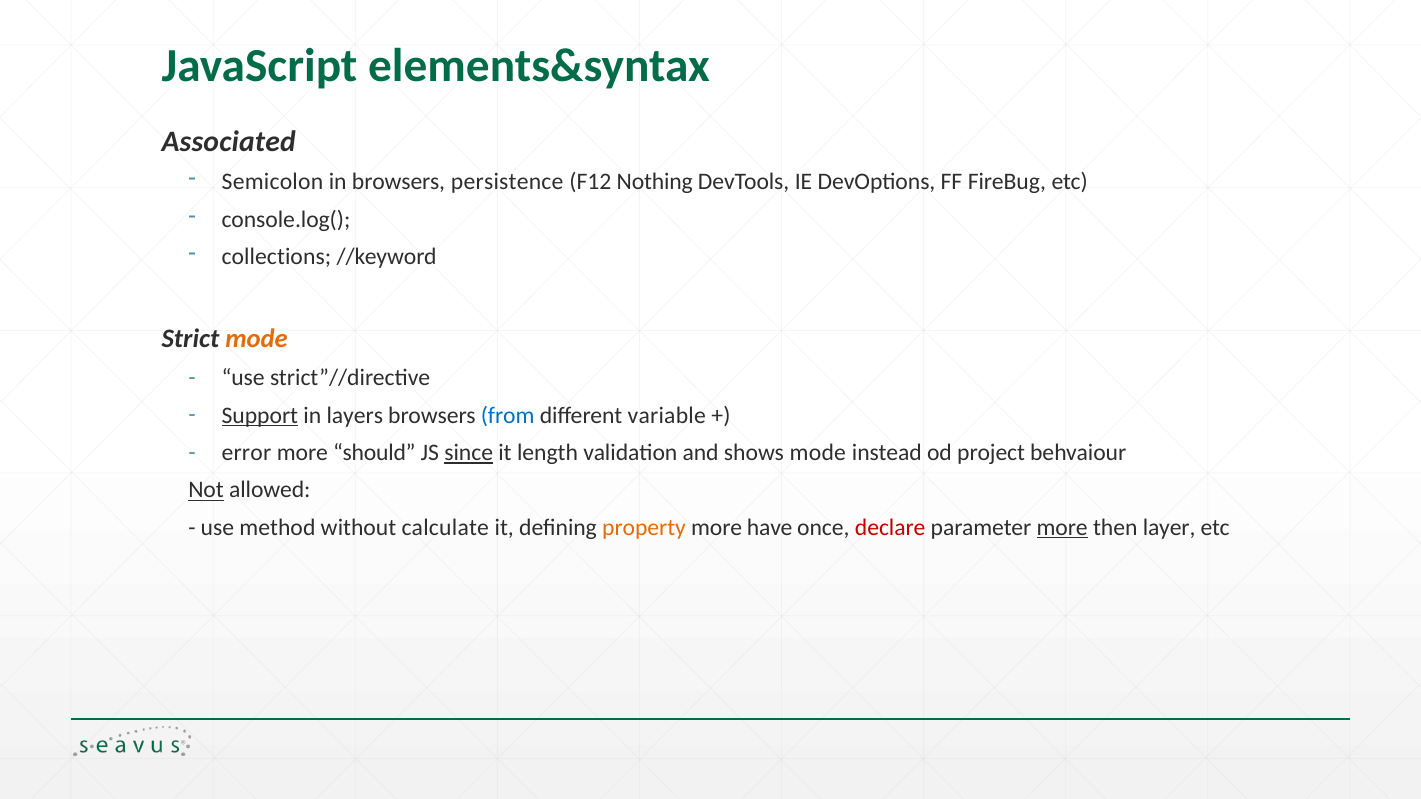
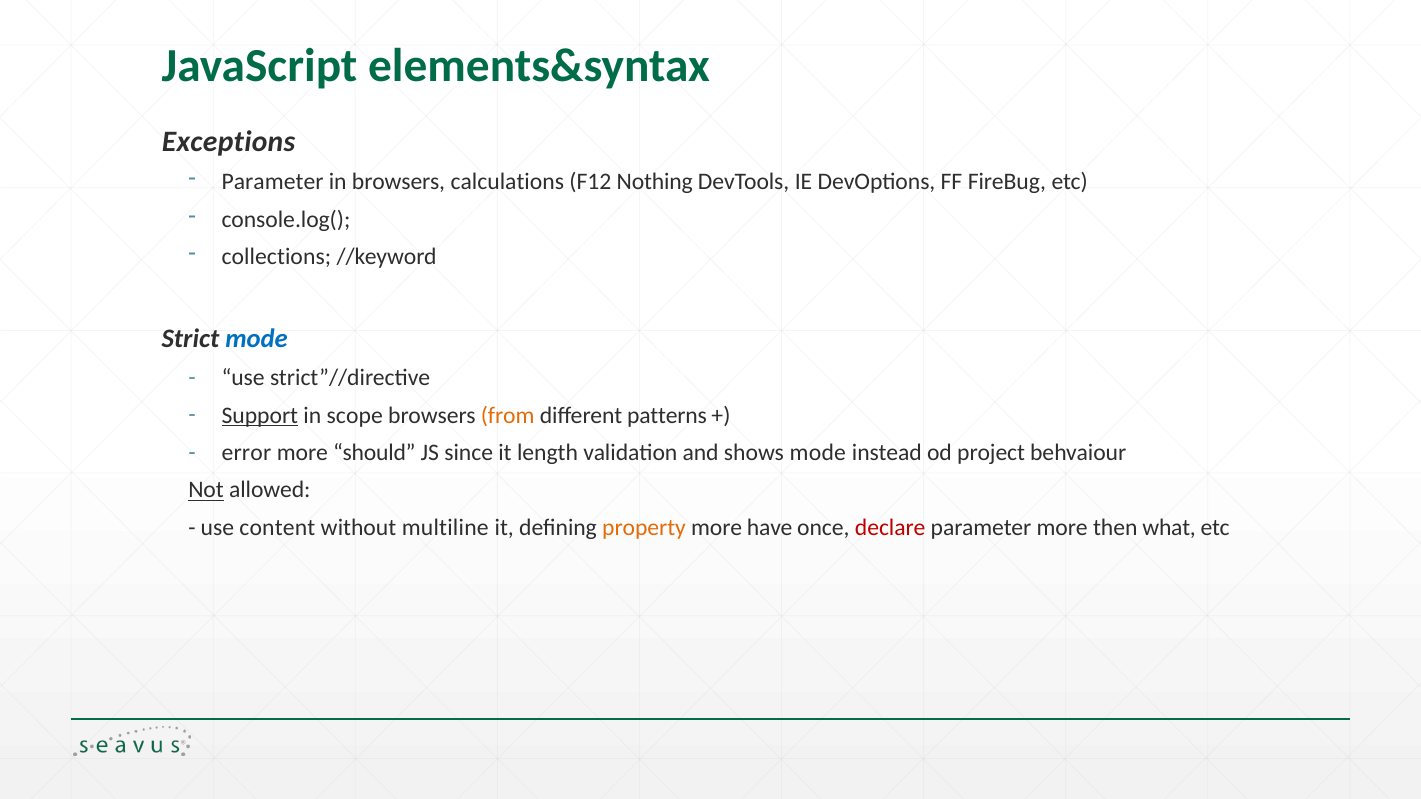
Associated: Associated -> Exceptions
Semicolon at (272, 182): Semicolon -> Parameter
persistence: persistence -> calculations
mode at (257, 339) colour: orange -> blue
layers: layers -> scope
from colour: blue -> orange
variable: variable -> patterns
since underline: present -> none
method: method -> content
calculate: calculate -> multiline
more at (1062, 528) underline: present -> none
layer: layer -> what
